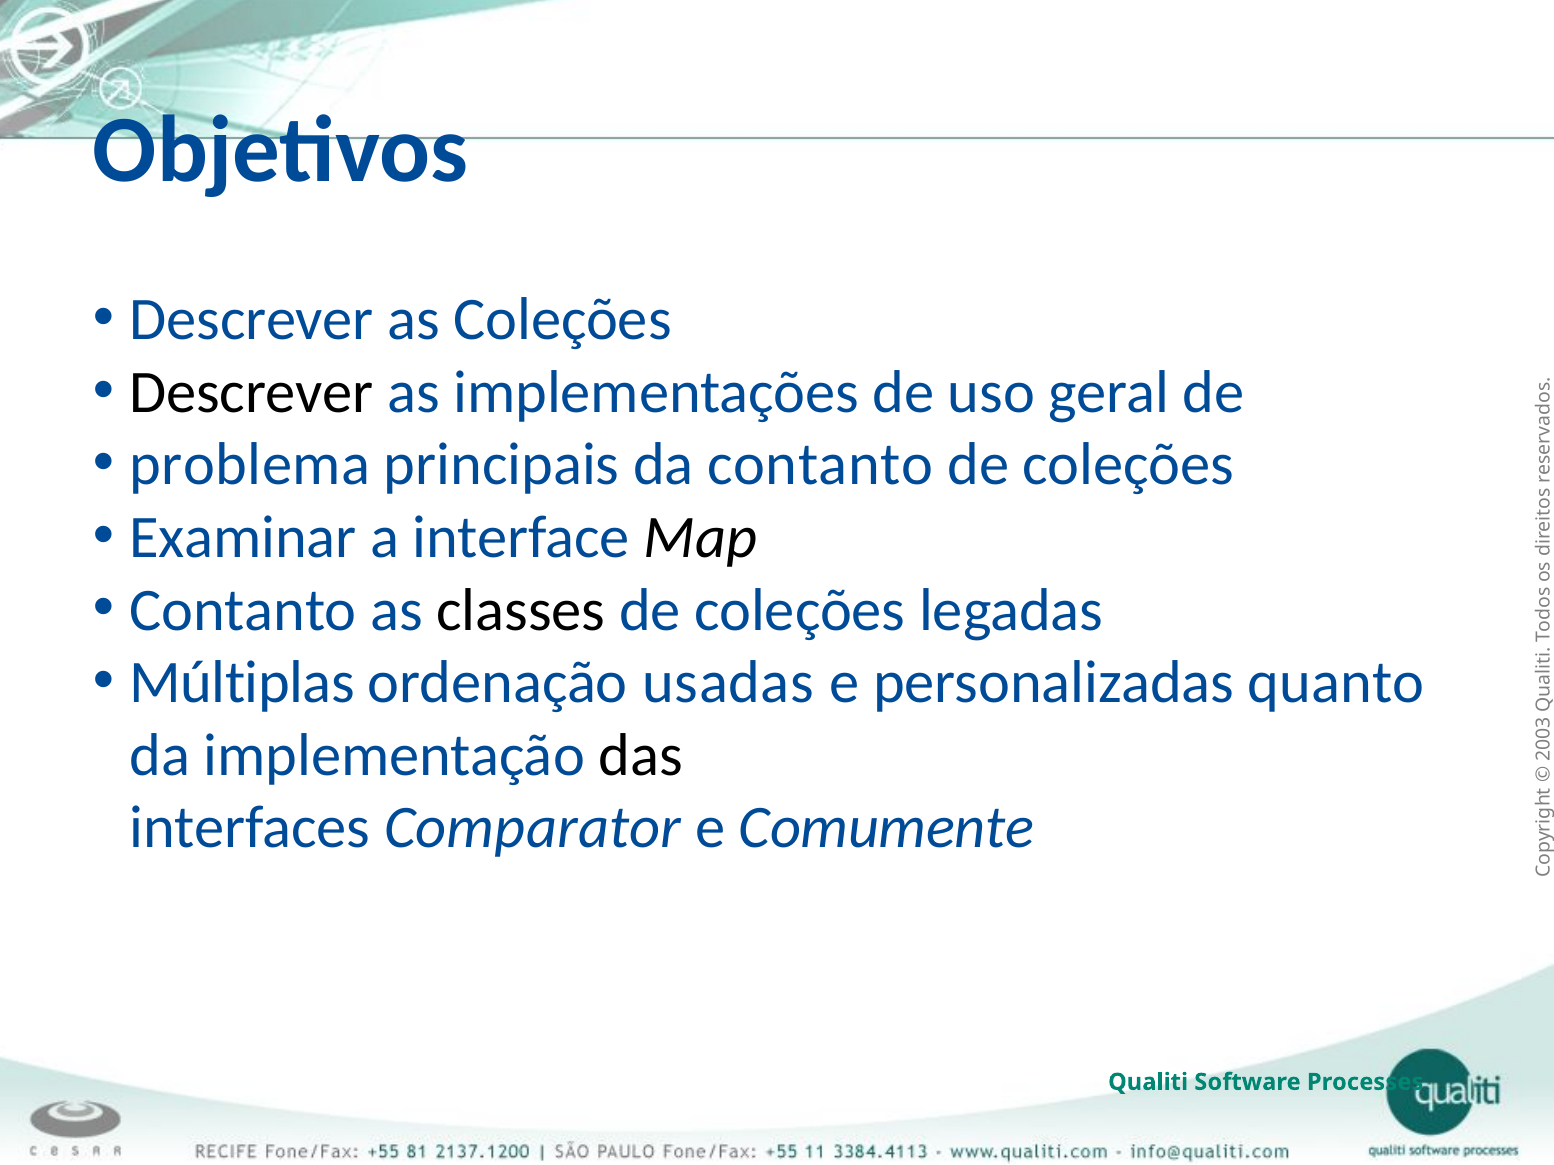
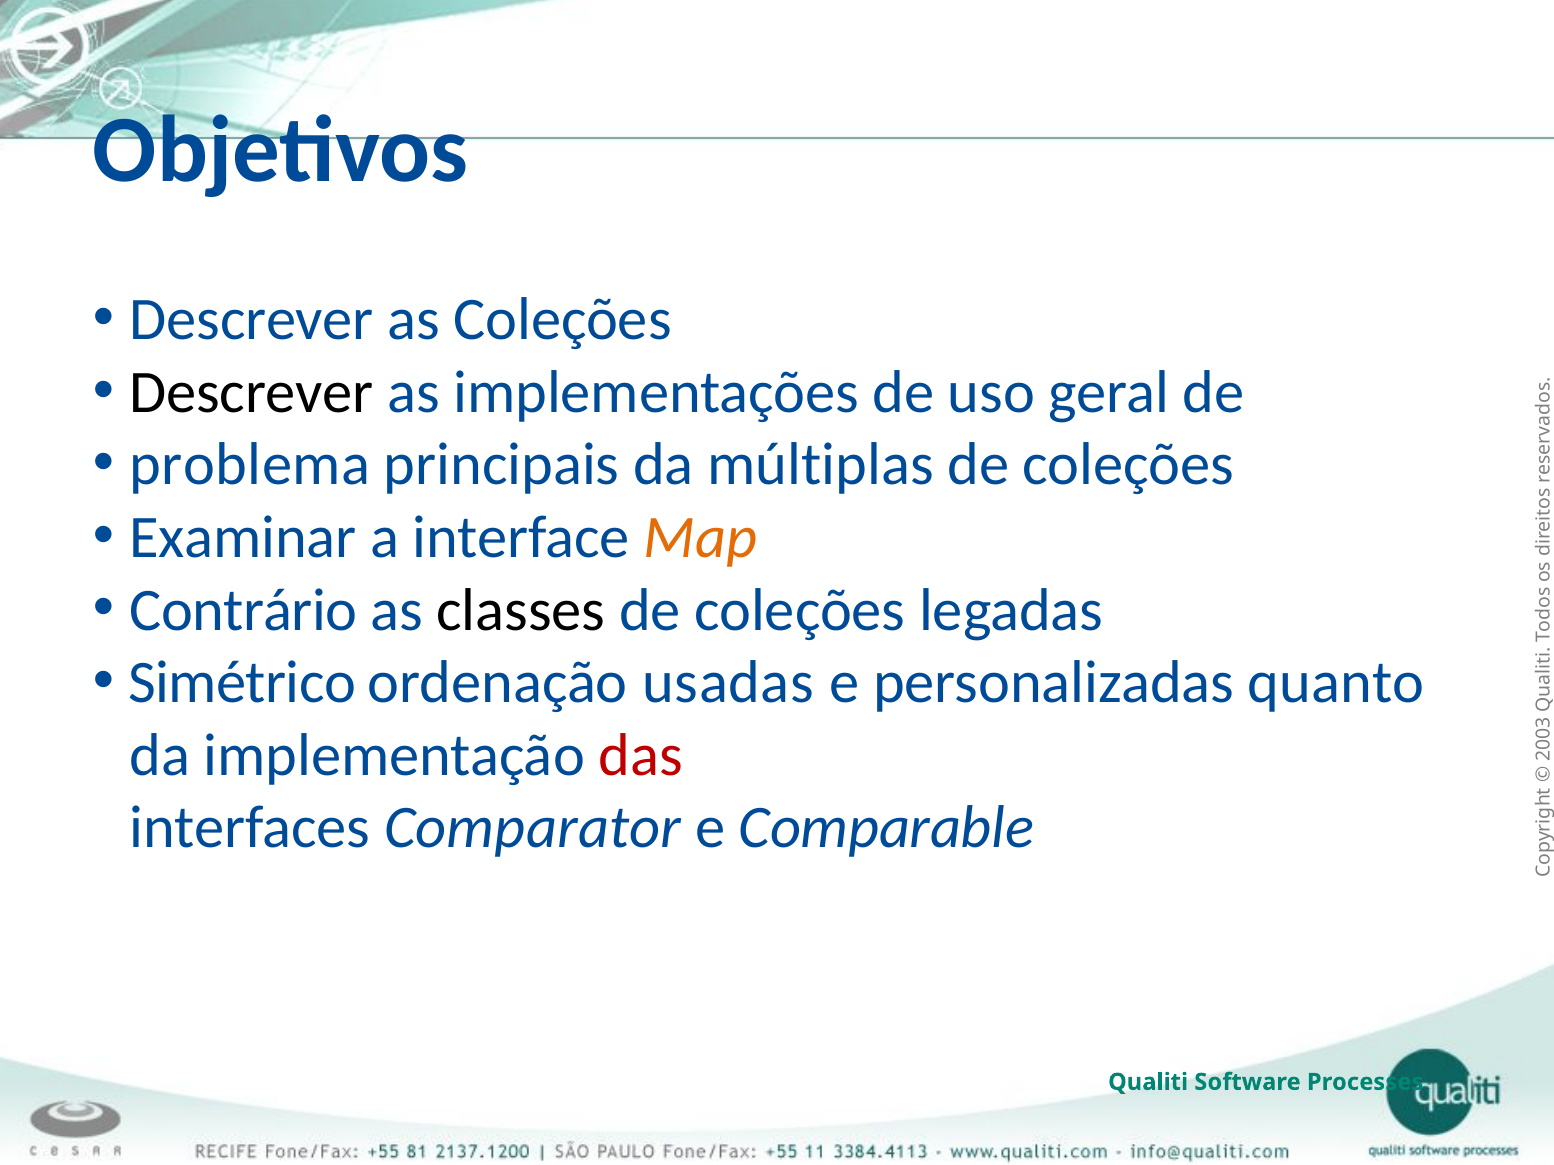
da contanto: contanto -> múltiplas
Map colour: black -> orange
Contanto at (243, 610): Contanto -> Contrário
Múltiplas: Múltiplas -> Simétrico
das colour: black -> red
Comumente: Comumente -> Comparable
